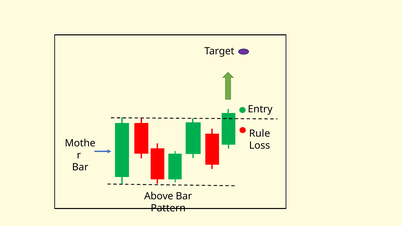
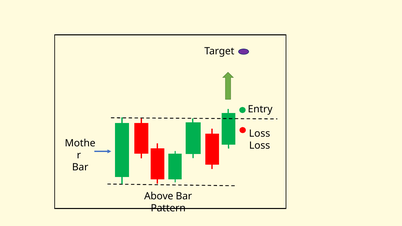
Rule at (260, 134): Rule -> Loss
